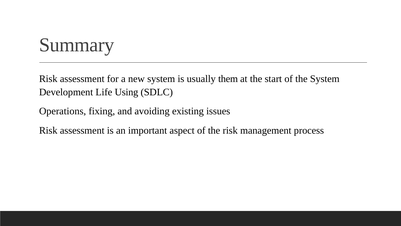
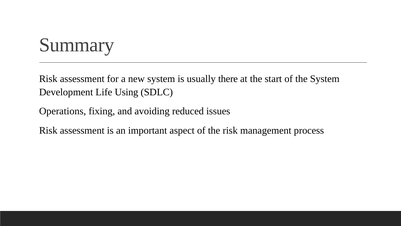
them: them -> there
existing: existing -> reduced
